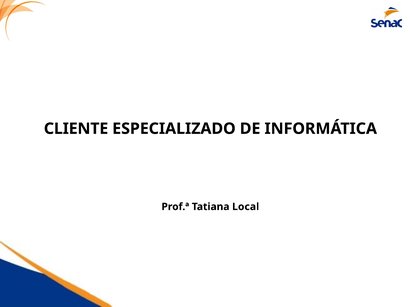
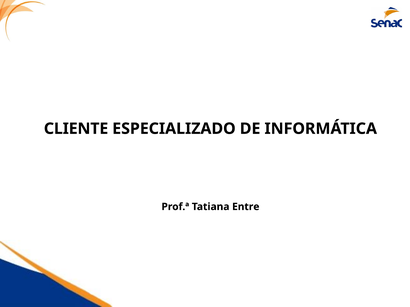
Local: Local -> Entre
